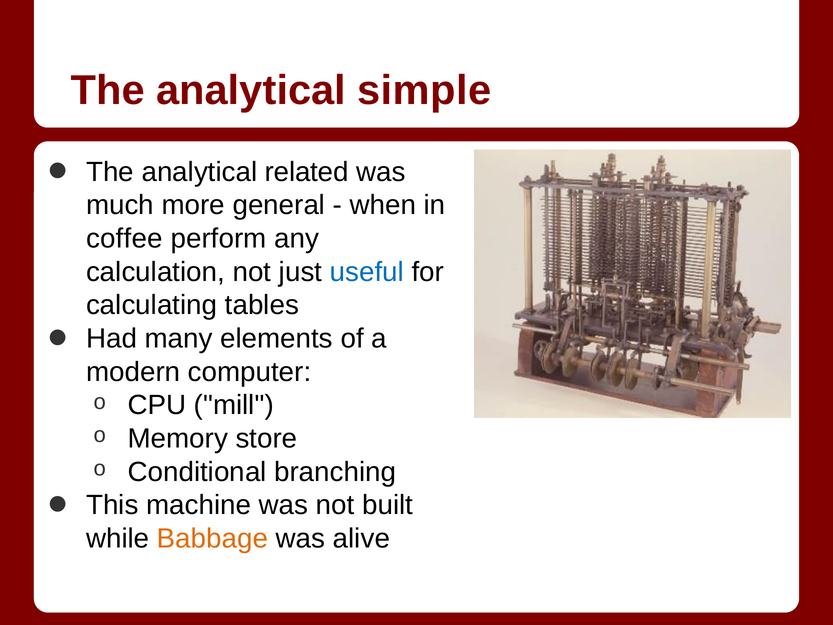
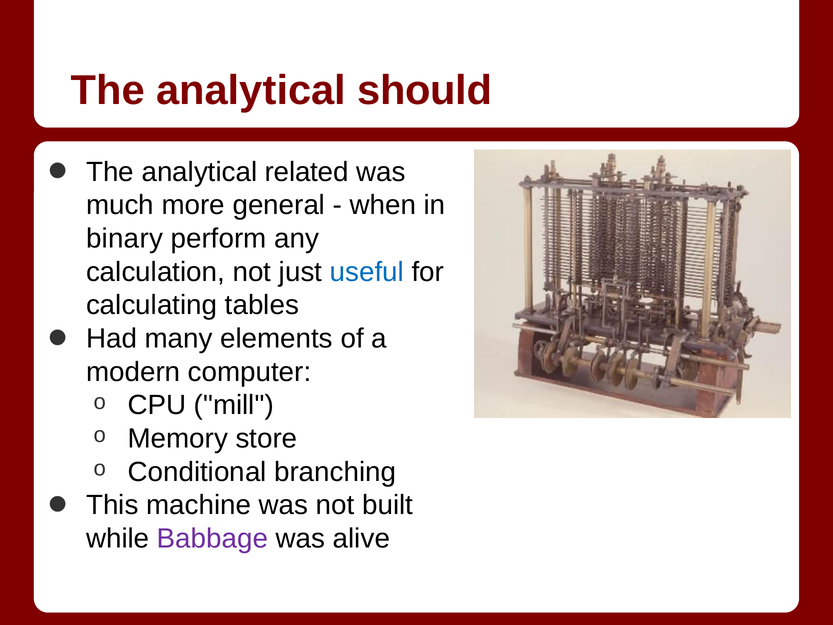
simple: simple -> should
coffee: coffee -> binary
Babbage colour: orange -> purple
